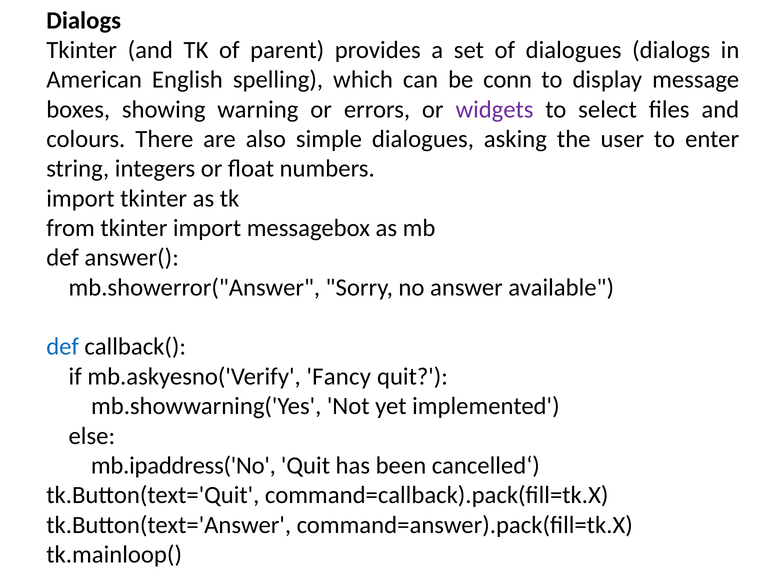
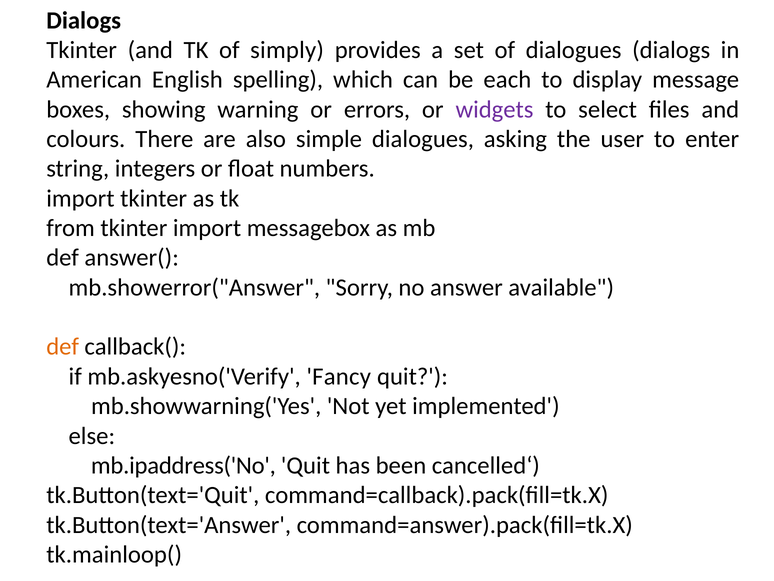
parent: parent -> simply
conn: conn -> each
def at (63, 347) colour: blue -> orange
